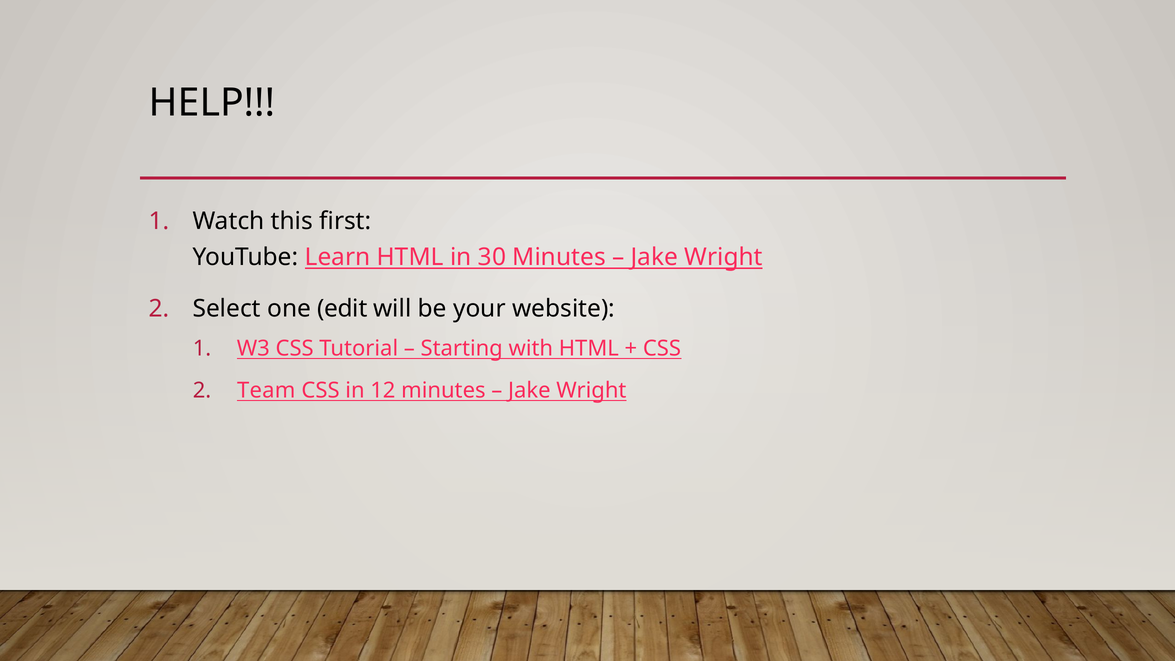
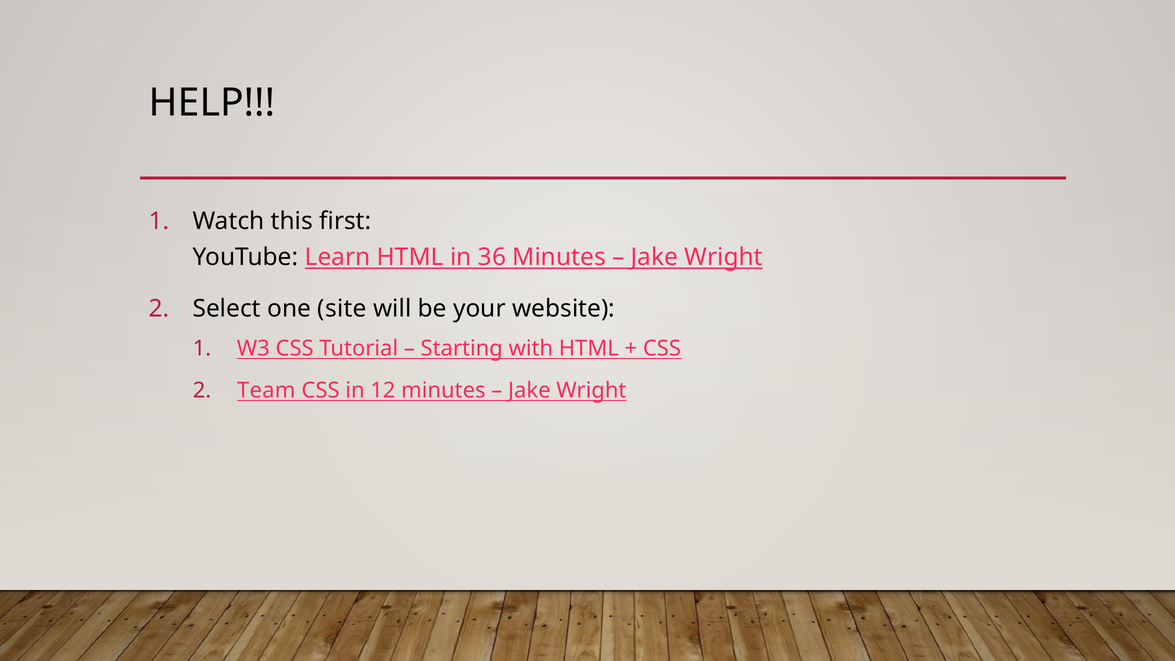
30: 30 -> 36
edit: edit -> site
